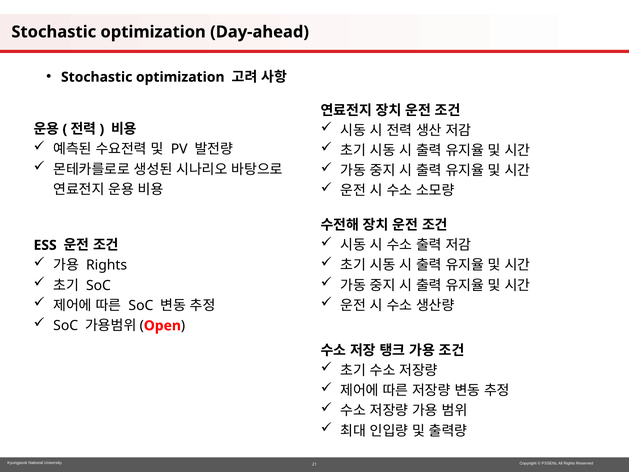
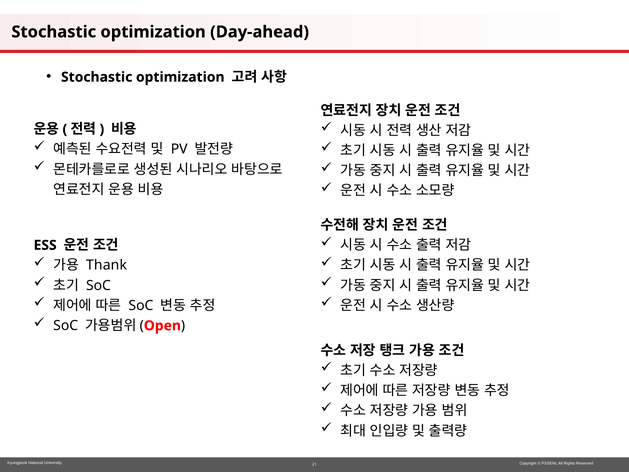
Rights at (107, 265): Rights -> Thank
